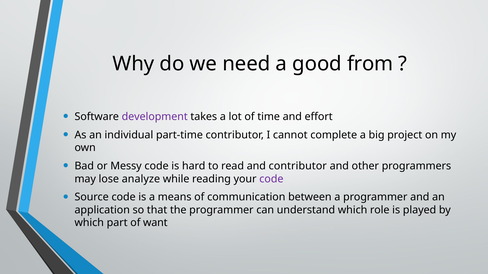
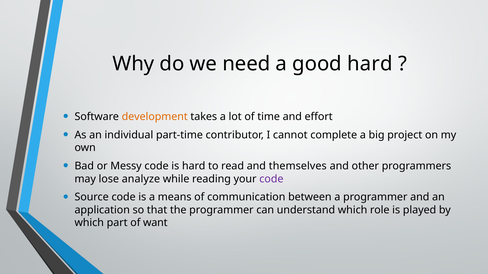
good from: from -> hard
development colour: purple -> orange
and contributor: contributor -> themselves
